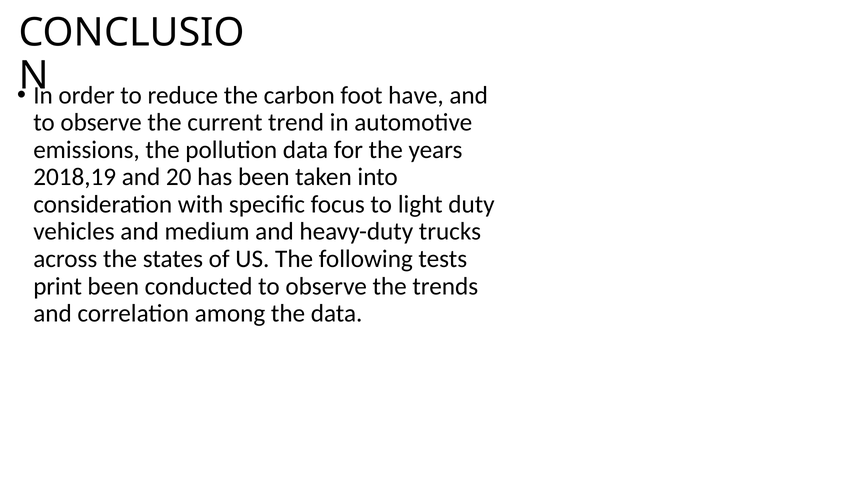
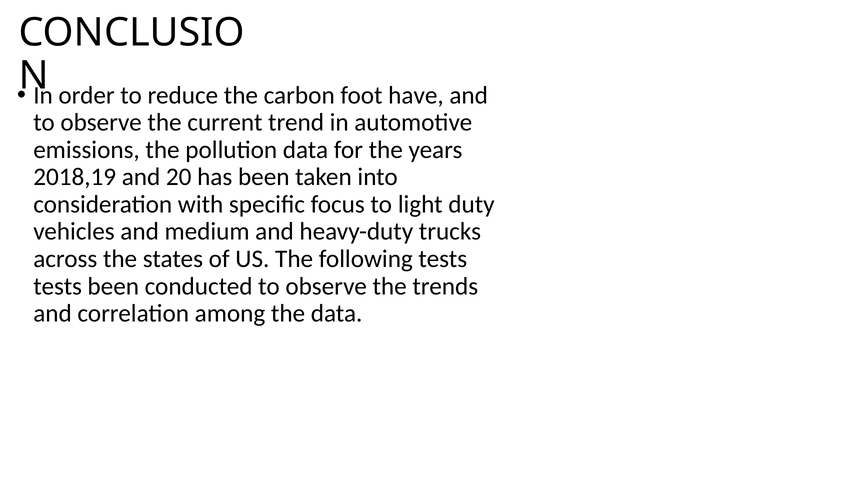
print at (58, 286): print -> tests
